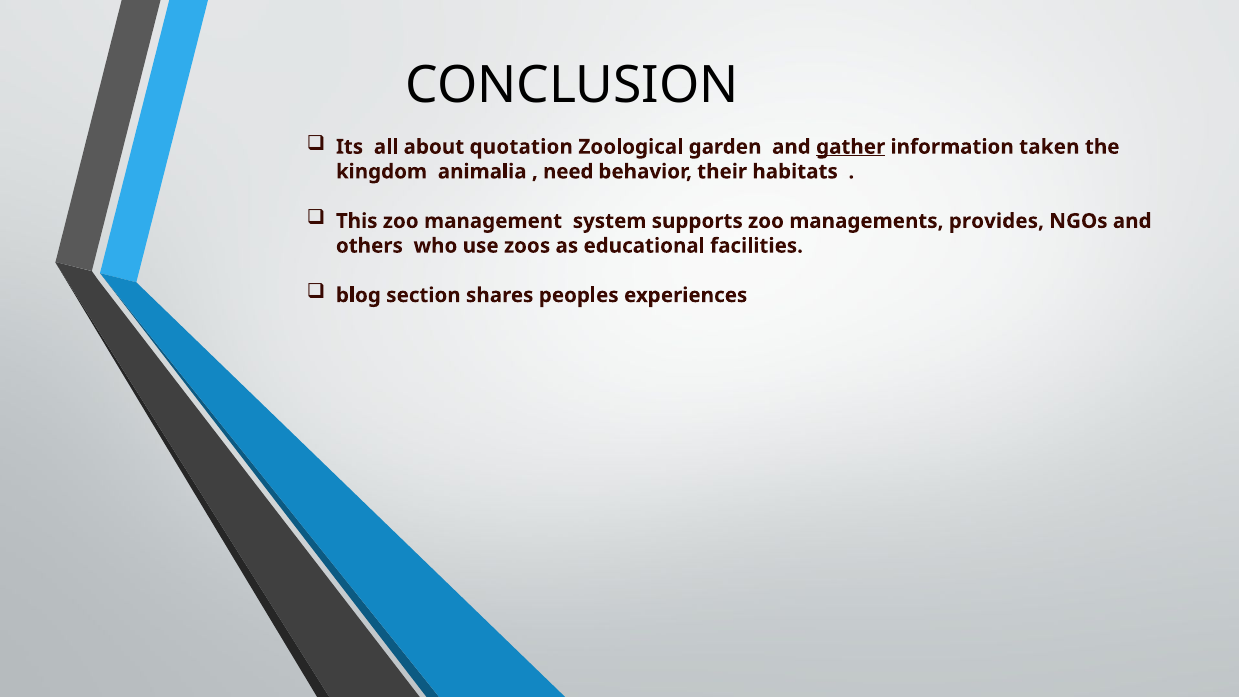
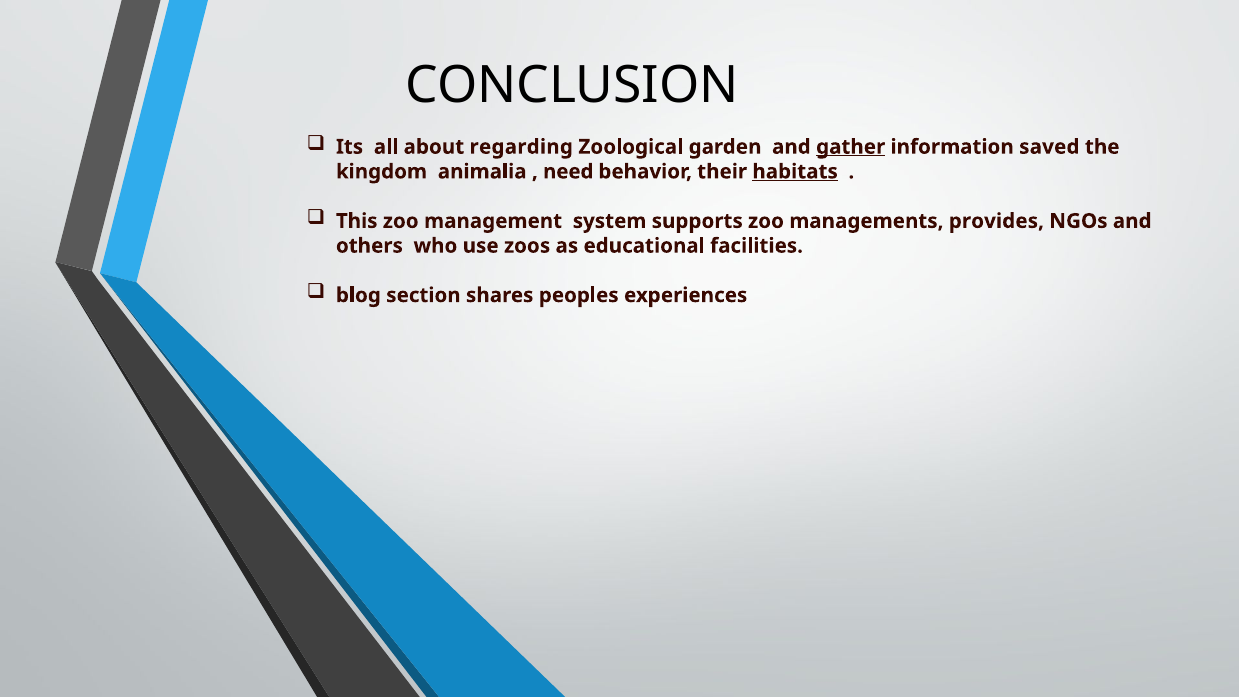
quotation: quotation -> regarding
taken: taken -> saved
habitats underline: none -> present
